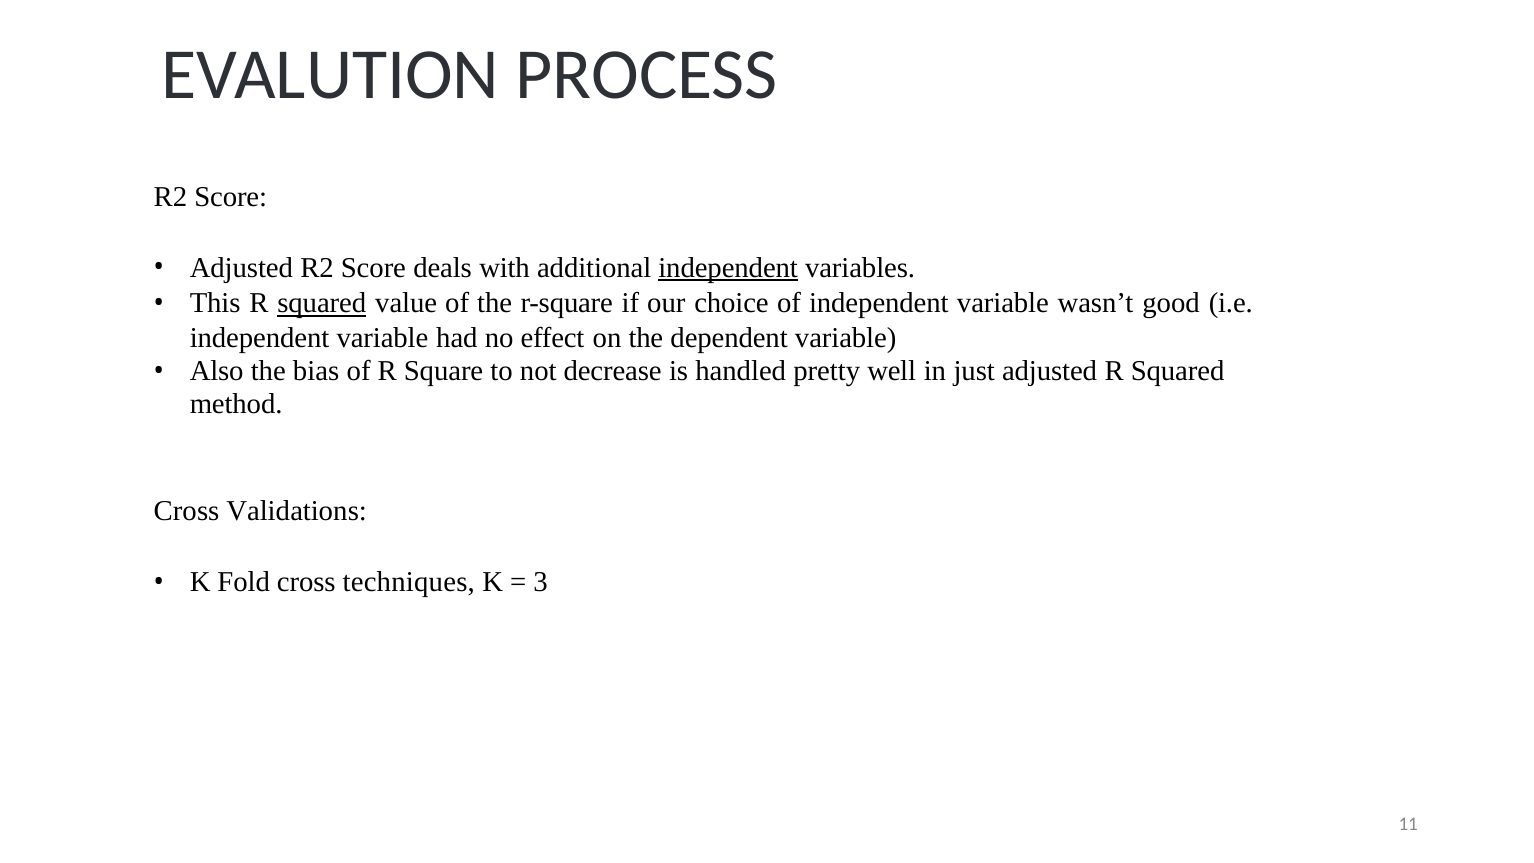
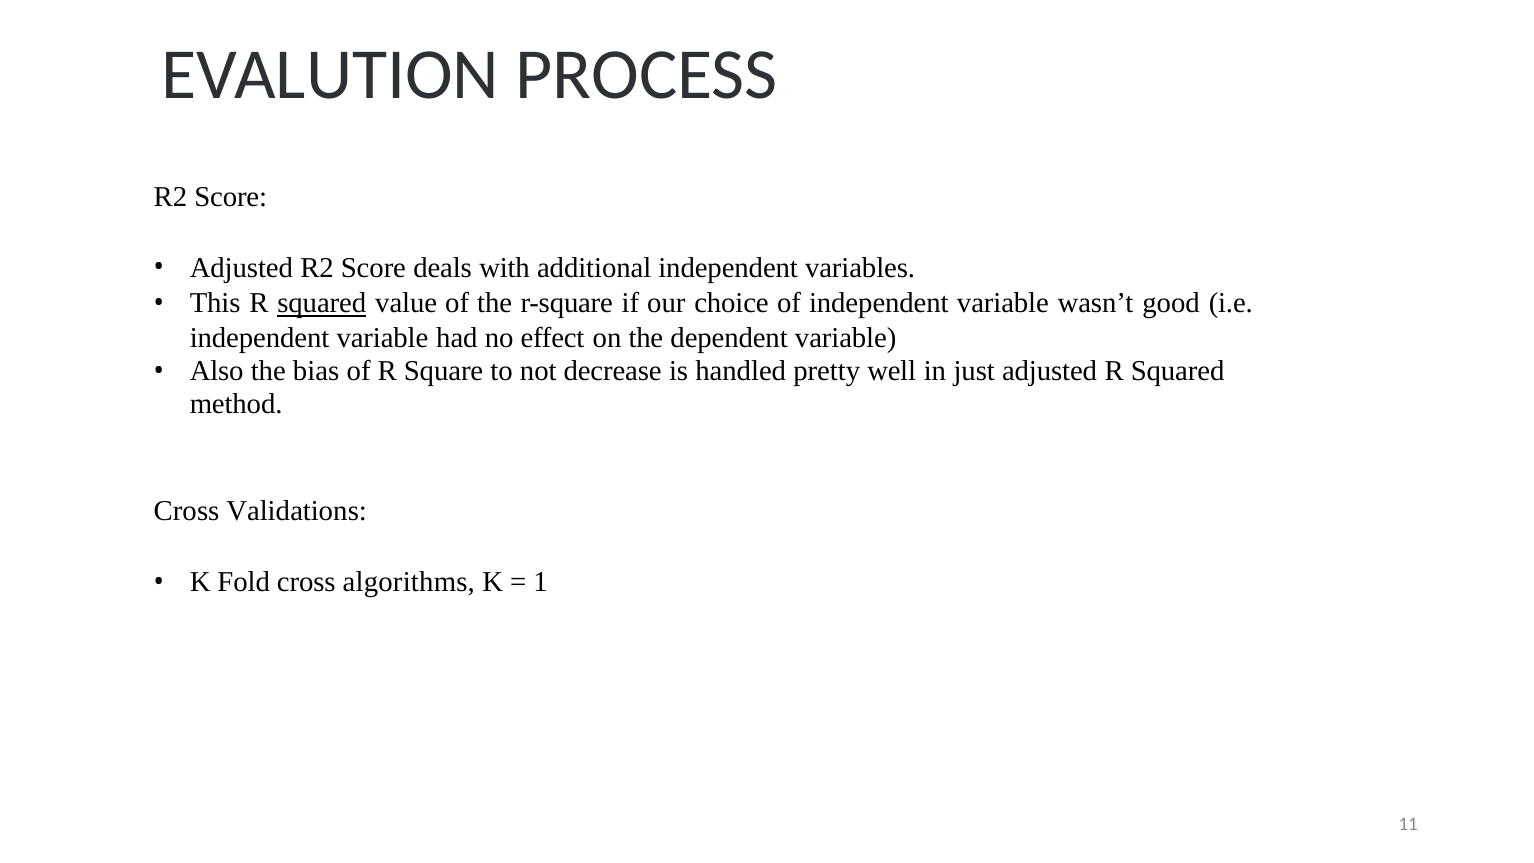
independent at (728, 268) underline: present -> none
techniques: techniques -> algorithms
3: 3 -> 1
